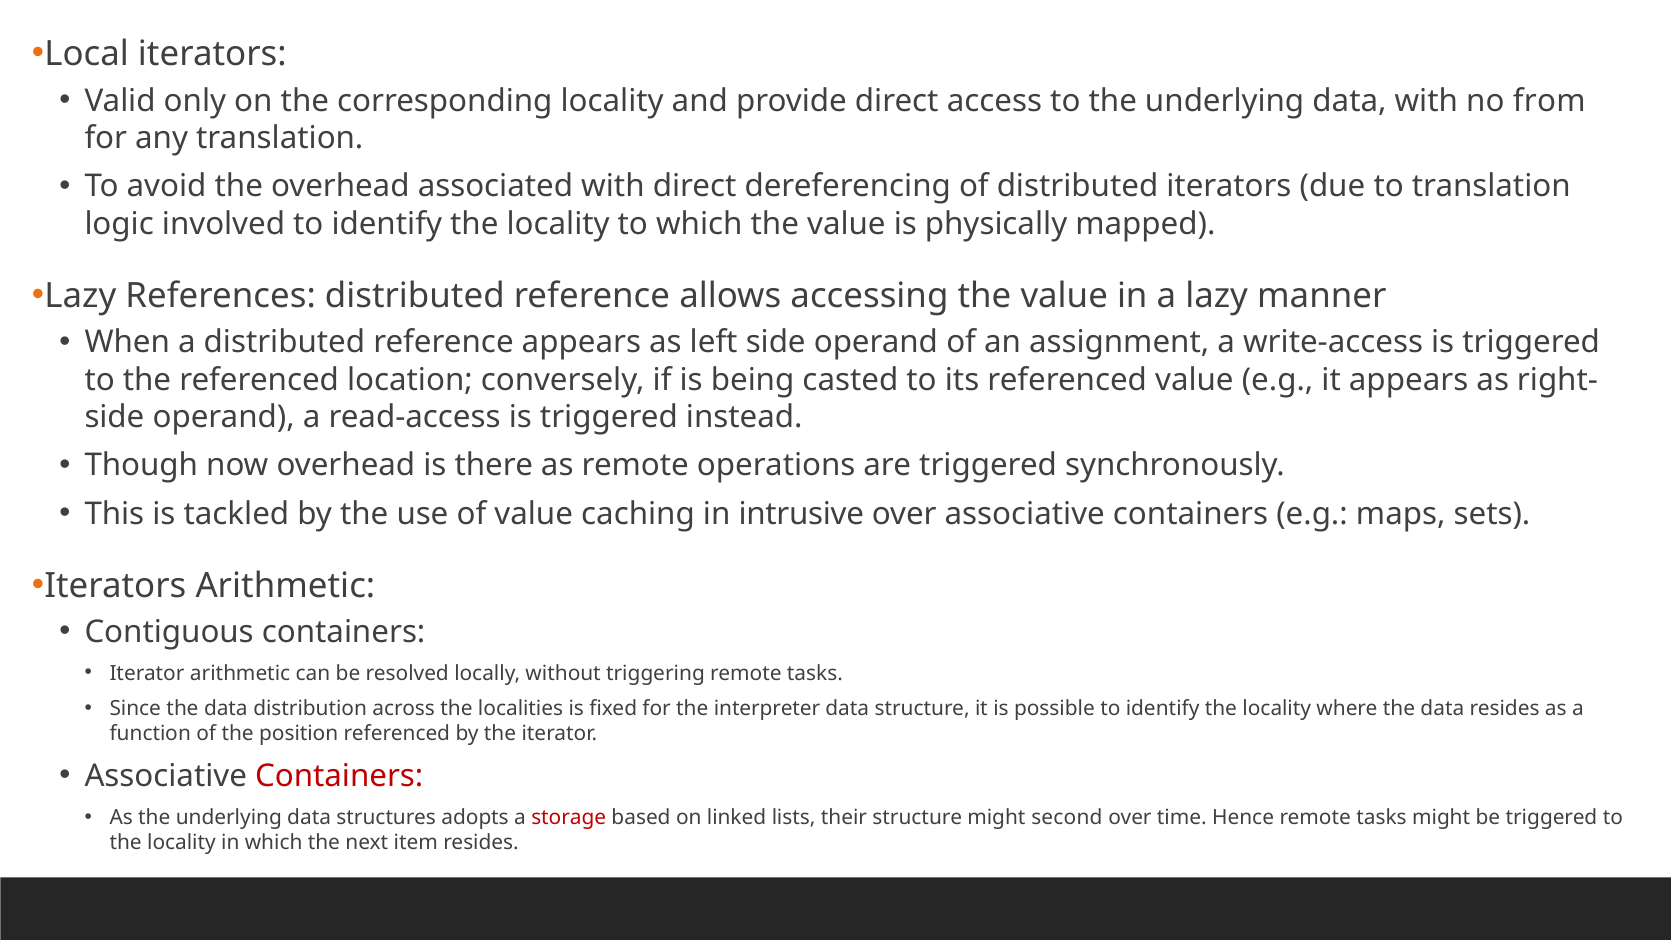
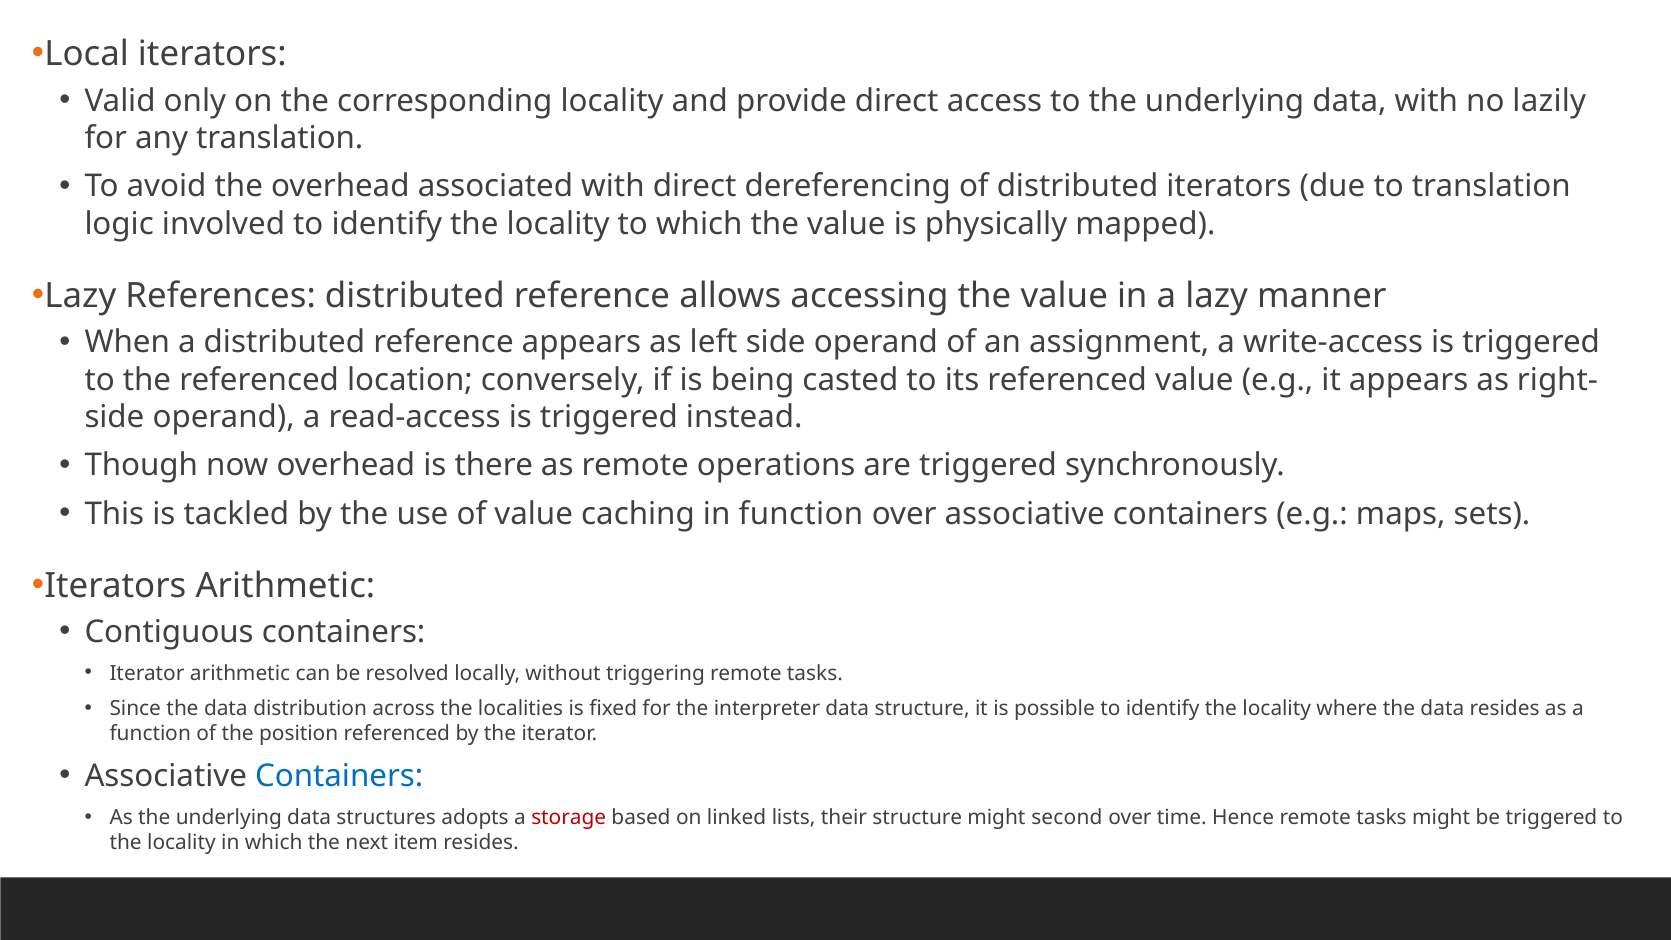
from: from -> lazily
in intrusive: intrusive -> function
Containers at (339, 776) colour: red -> blue
